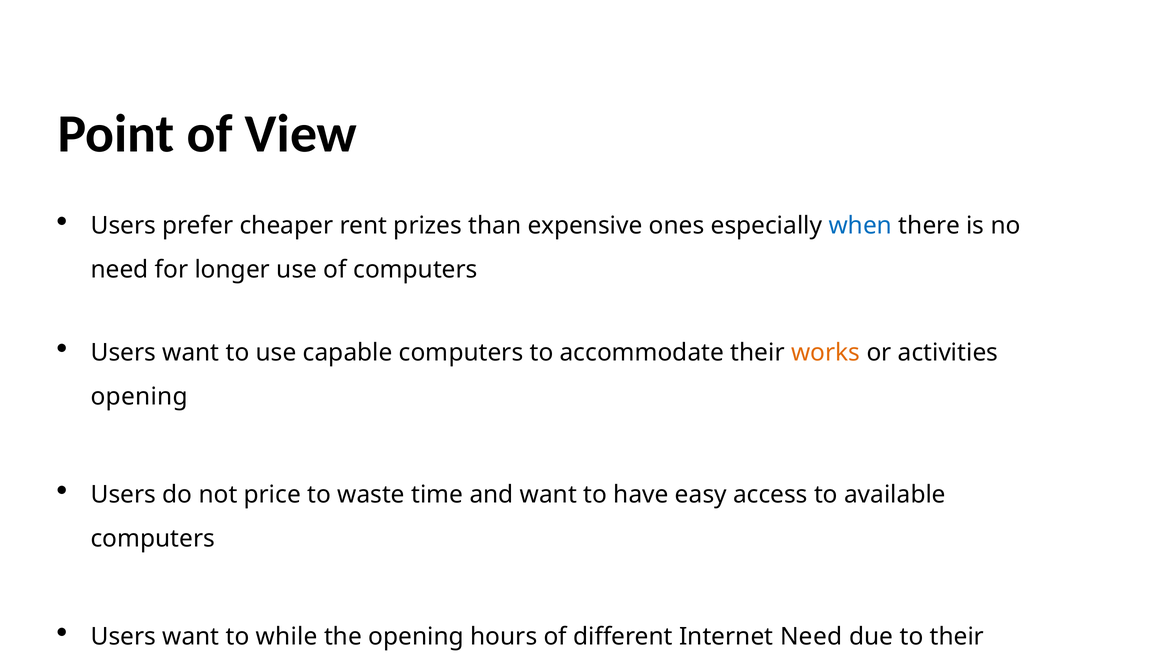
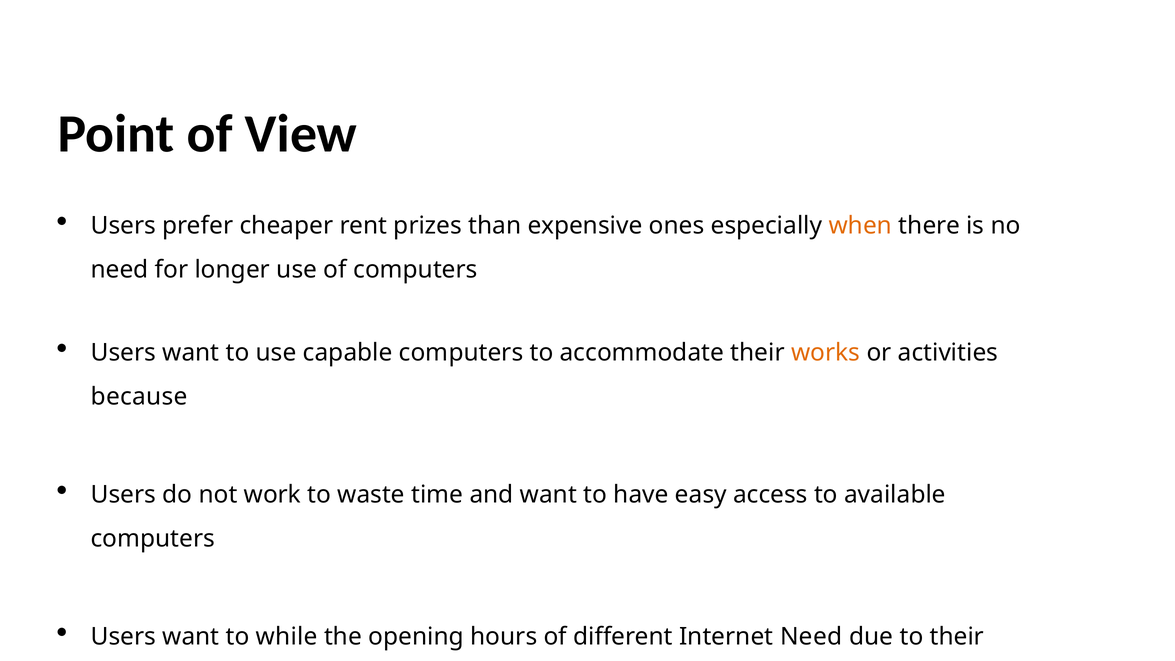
when colour: blue -> orange
opening at (139, 397): opening -> because
price: price -> work
